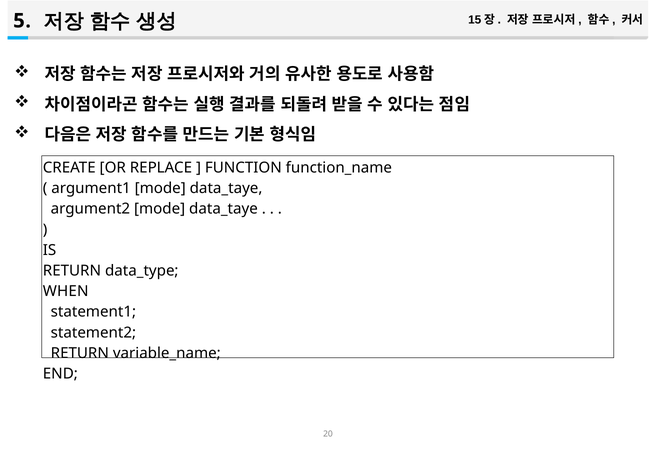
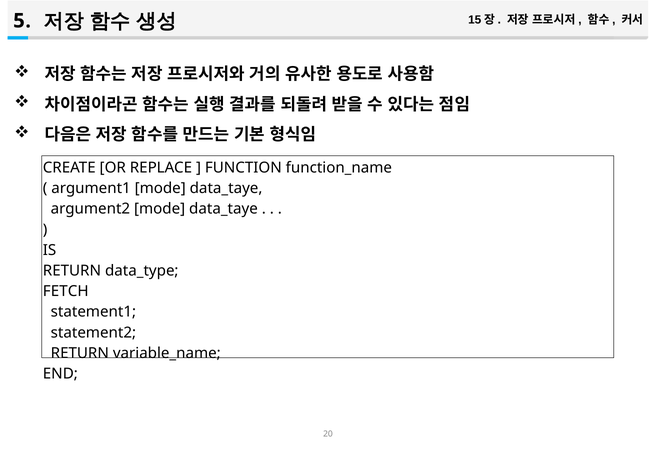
WHEN: WHEN -> FETCH
